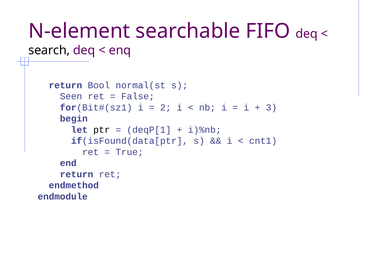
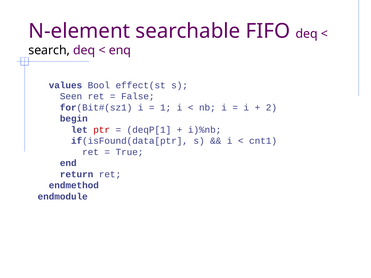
return at (65, 85): return -> values
normal(st: normal(st -> effect(st
2 at (166, 108): 2 -> 1
3 at (271, 108): 3 -> 2
ptr colour: black -> red
